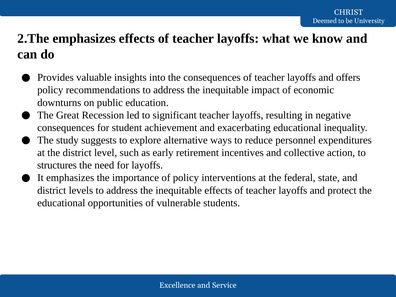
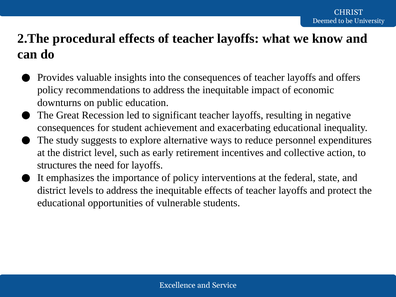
2.The emphasizes: emphasizes -> procedural
